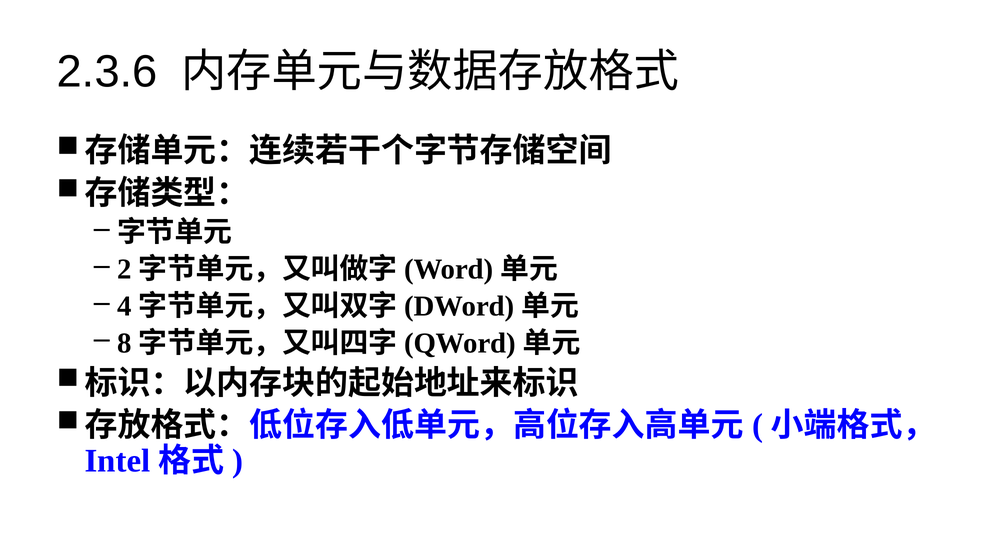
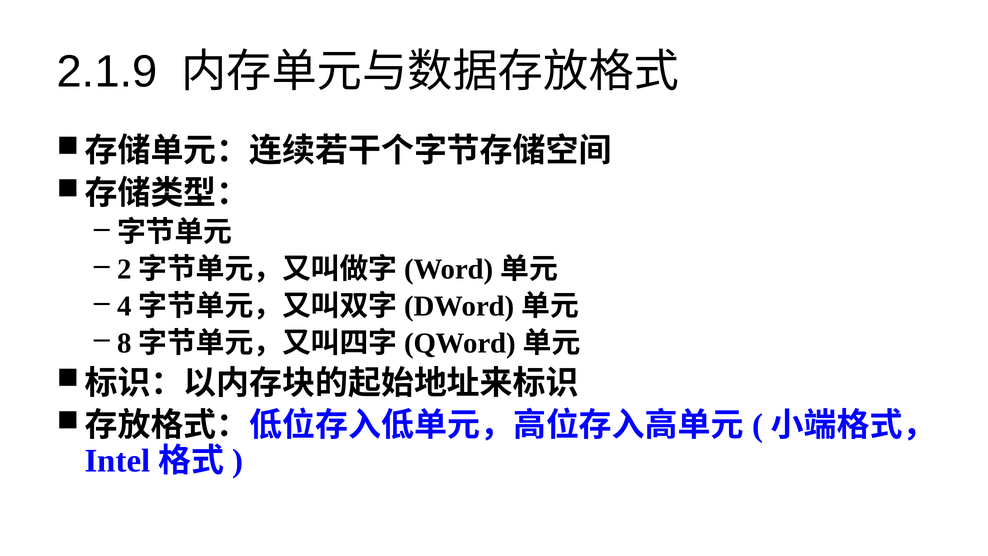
2.3.6: 2.3.6 -> 2.1.9
